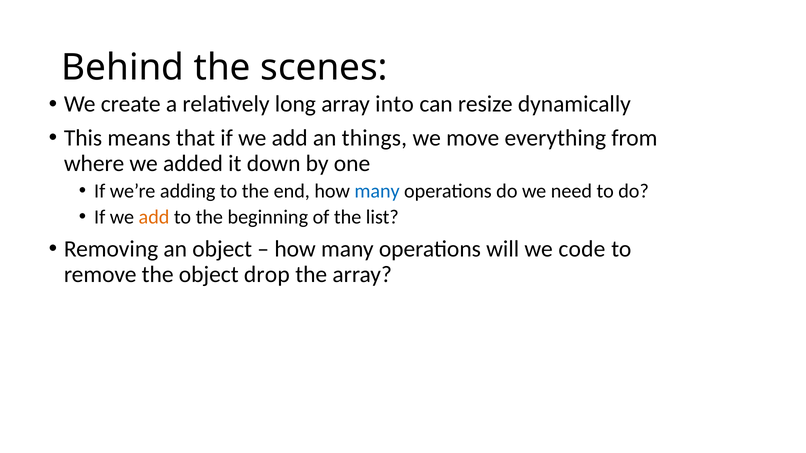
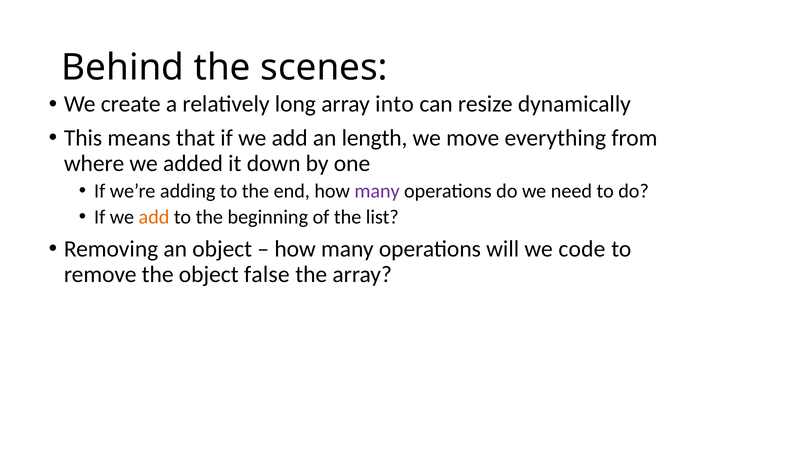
things: things -> length
many at (377, 191) colour: blue -> purple
drop: drop -> false
